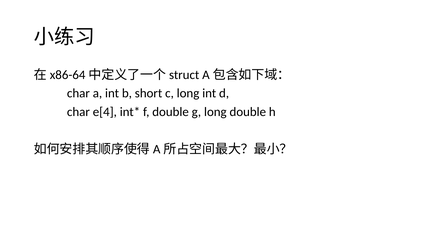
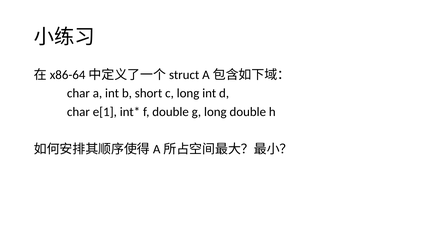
e[4: e[4 -> e[1
